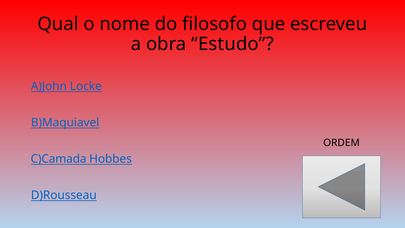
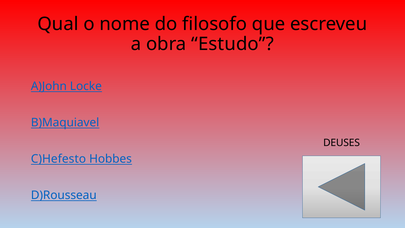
ORDEM: ORDEM -> DEUSES
C)Camada: C)Camada -> C)Hefesto
